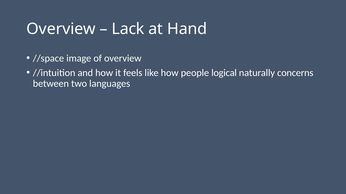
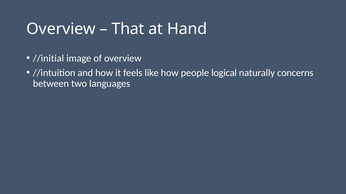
Lack: Lack -> That
//space: //space -> //initial
